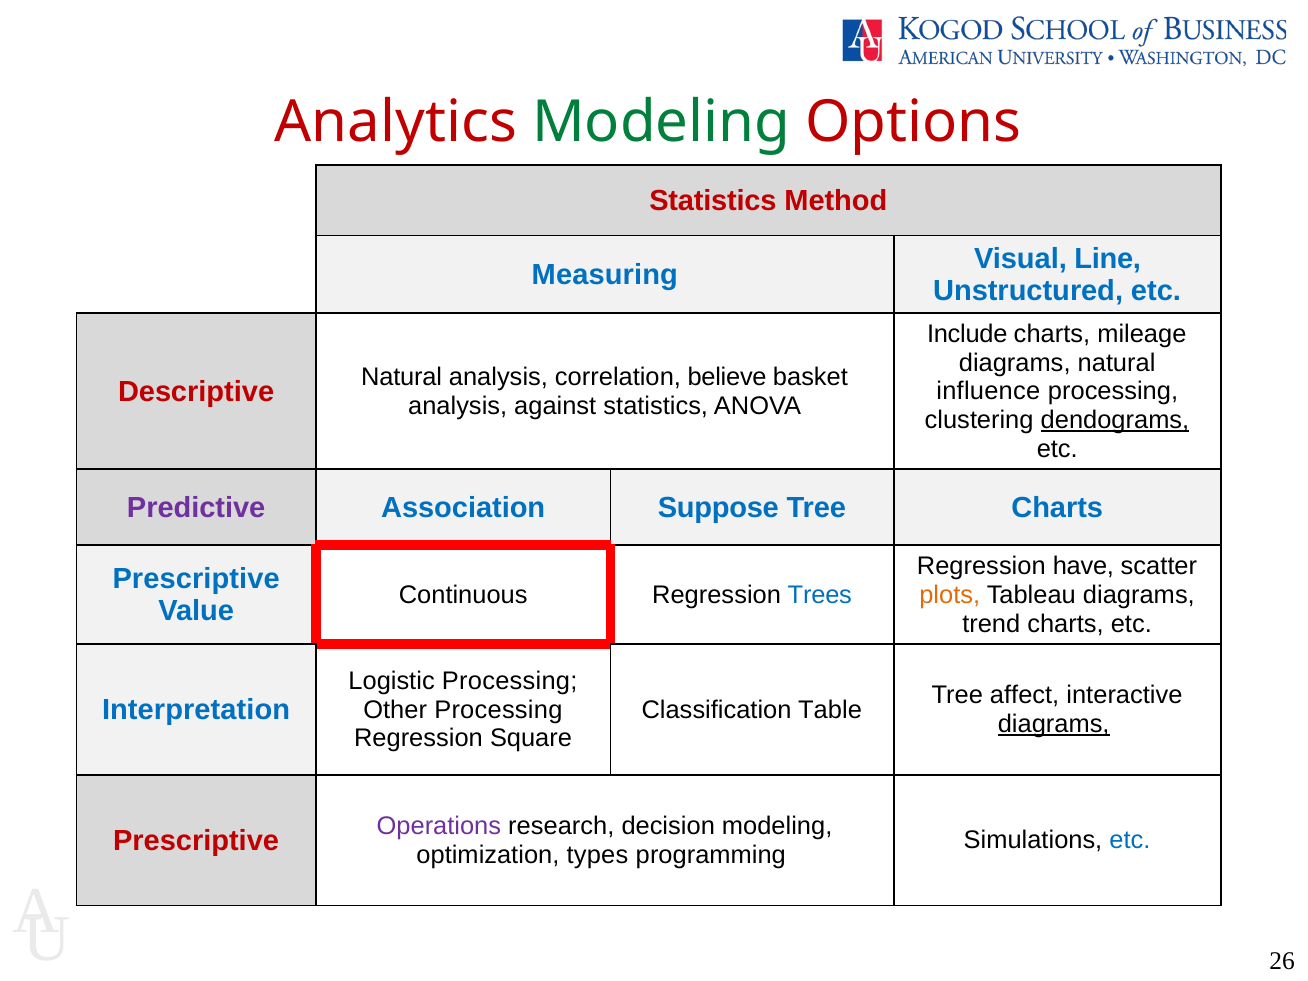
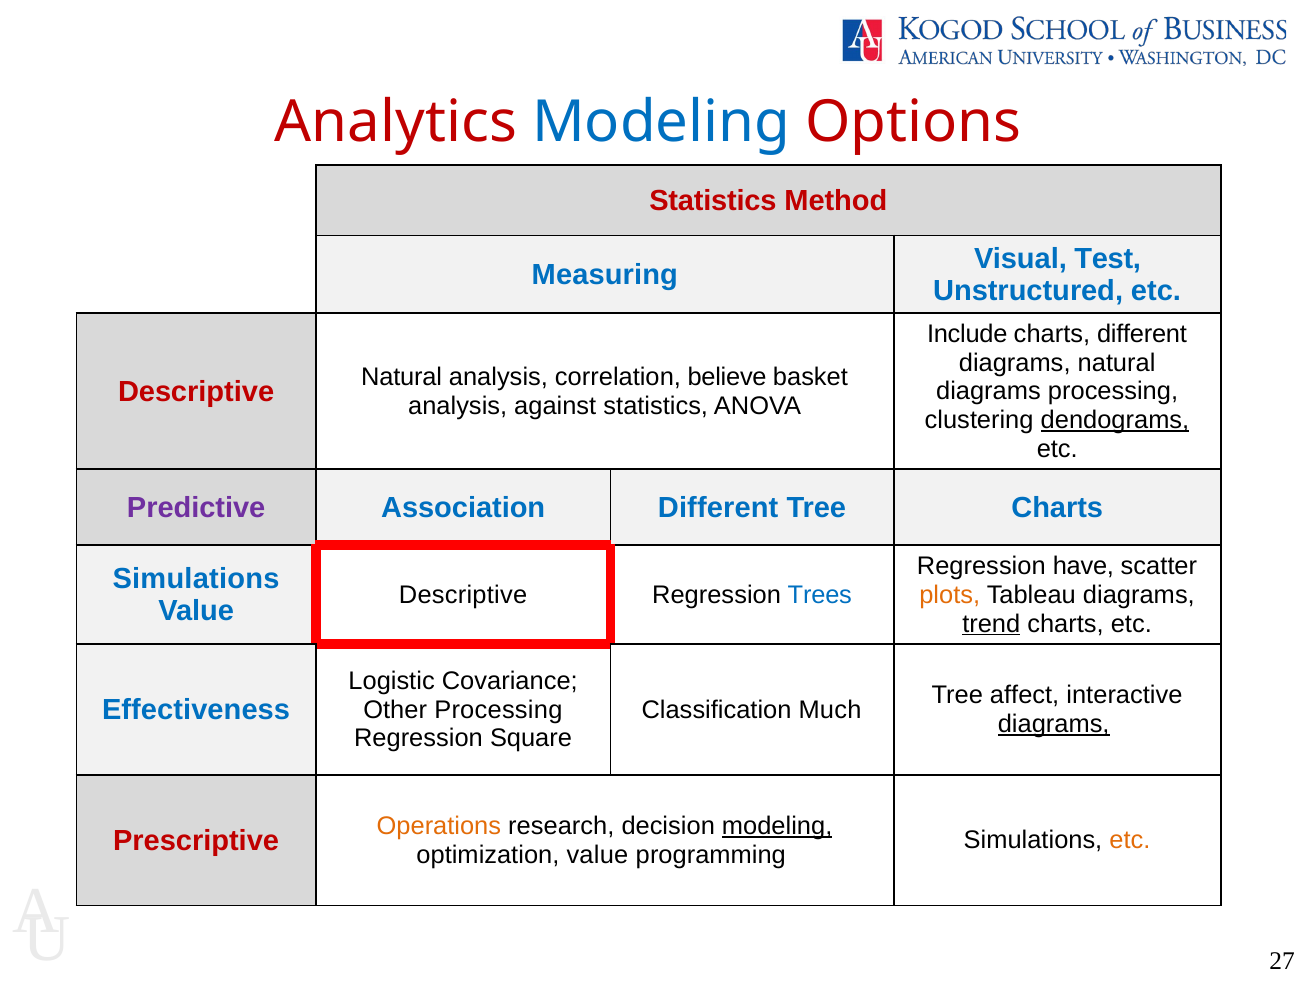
Modeling at (661, 122) colour: green -> blue
Line: Line -> Test
charts mileage: mileage -> different
influence at (988, 391): influence -> diagrams
Association Suppose: Suppose -> Different
Prescriptive at (196, 579): Prescriptive -> Simulations
Continuous at (463, 595): Continuous -> Descriptive
trend underline: none -> present
Logistic Processing: Processing -> Covariance
Interpretation: Interpretation -> Effectiveness
Table: Table -> Much
Operations colour: purple -> orange
modeling at (777, 826) underline: none -> present
etc at (1130, 841) colour: blue -> orange
optimization types: types -> value
26: 26 -> 27
